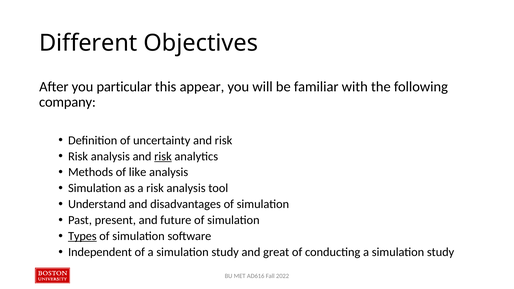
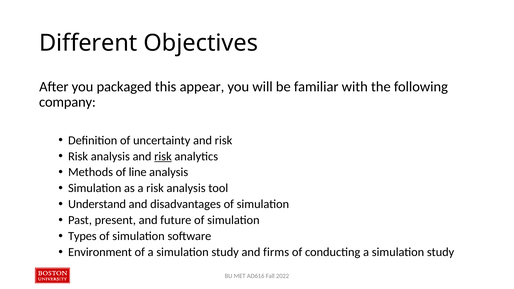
particular: particular -> packaged
like: like -> line
Types underline: present -> none
Independent: Independent -> Environment
great: great -> firms
